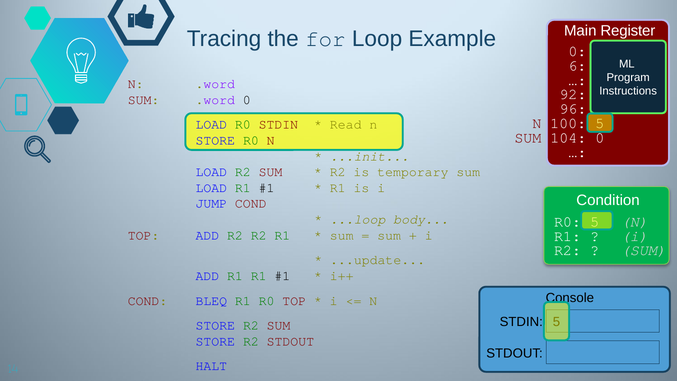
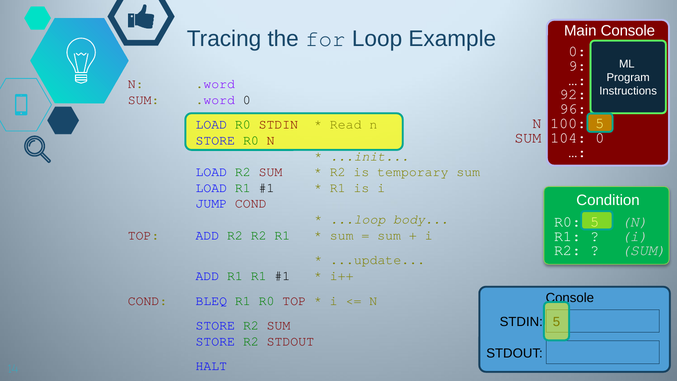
Main Register: Register -> Console
6: 6 -> 9
